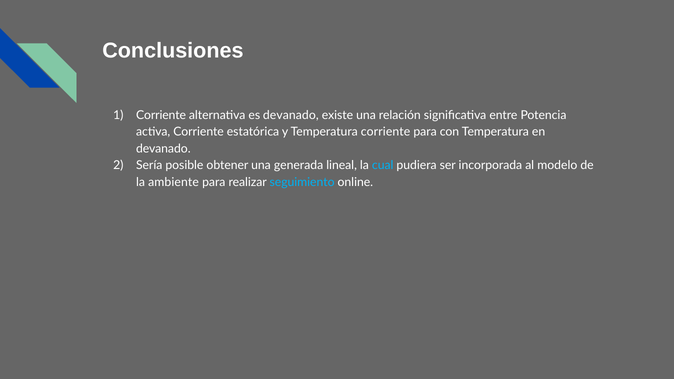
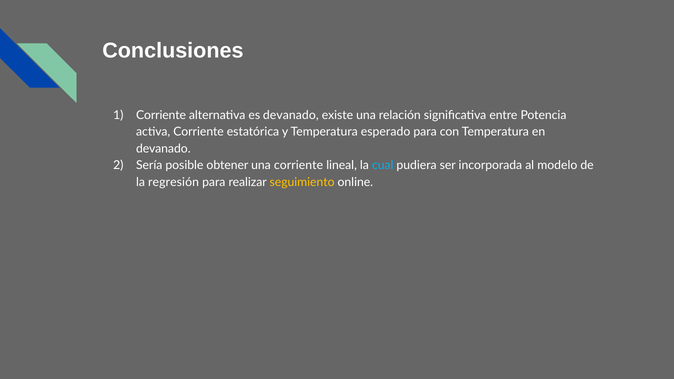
Temperatura corriente: corriente -> esperado
una generada: generada -> corriente
ambiente: ambiente -> regresión
seguimiento colour: light blue -> yellow
